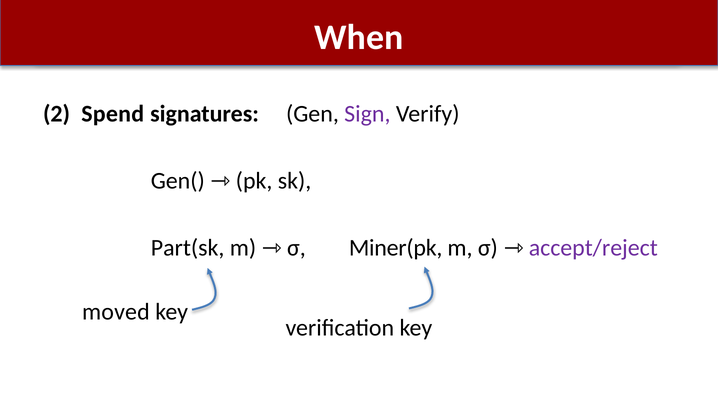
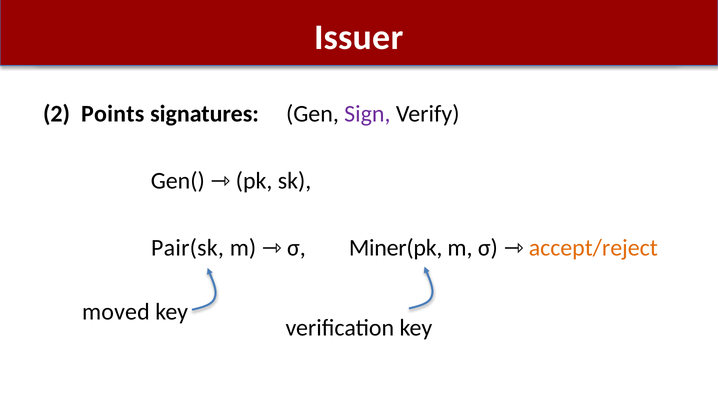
When: When -> Issuer
Spend: Spend -> Points
Part(sk: Part(sk -> Pair(sk
accept/reject colour: purple -> orange
